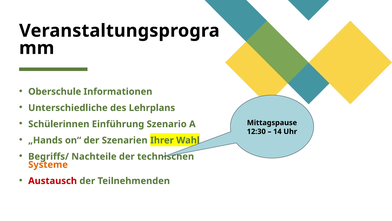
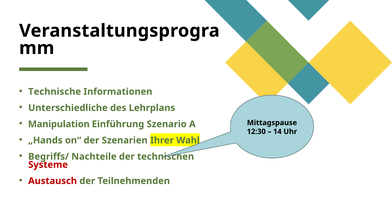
Oberschule: Oberschule -> Technische
Schülerinnen: Schülerinnen -> Manipulation
Systeme colour: orange -> red
